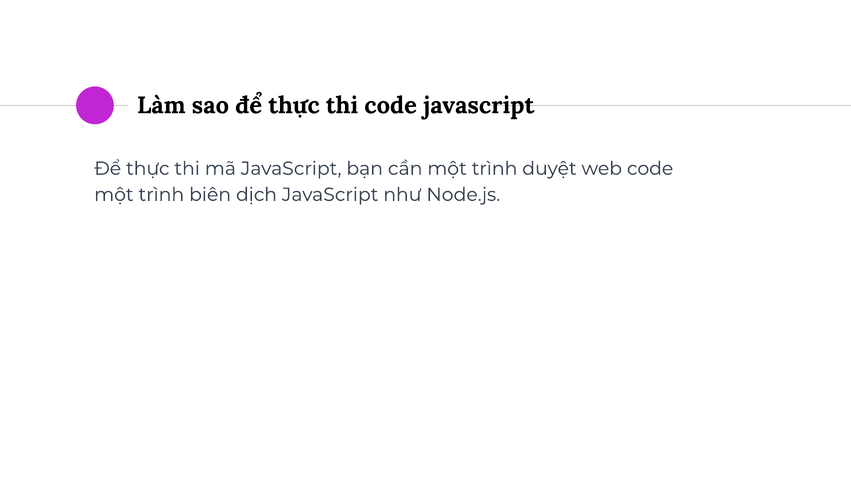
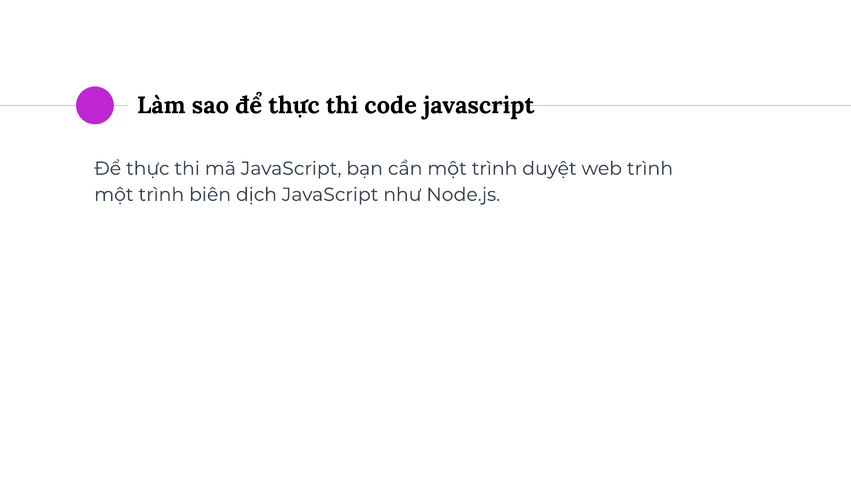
web code: code -> trình
